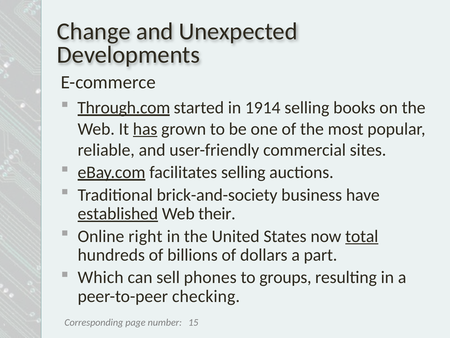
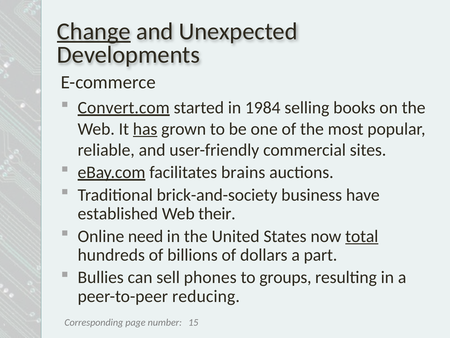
Change underline: none -> present
Through.com: Through.com -> Convert.com
1914: 1914 -> 1984
facilitates selling: selling -> brains
established underline: present -> none
right: right -> need
Which: Which -> Bullies
checking: checking -> reducing
